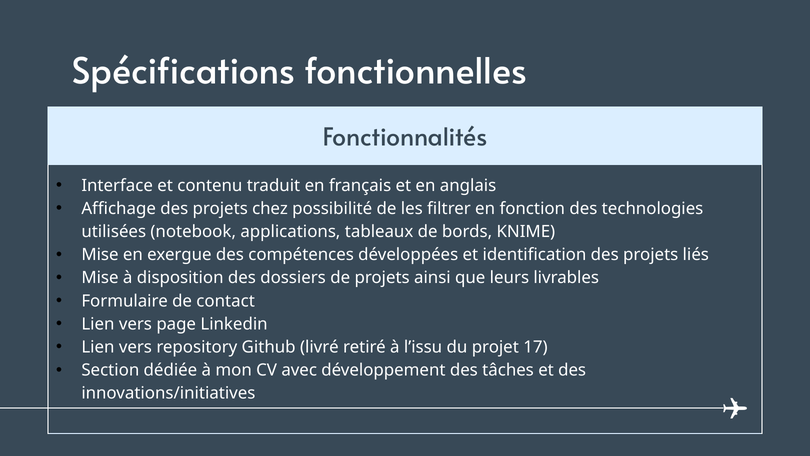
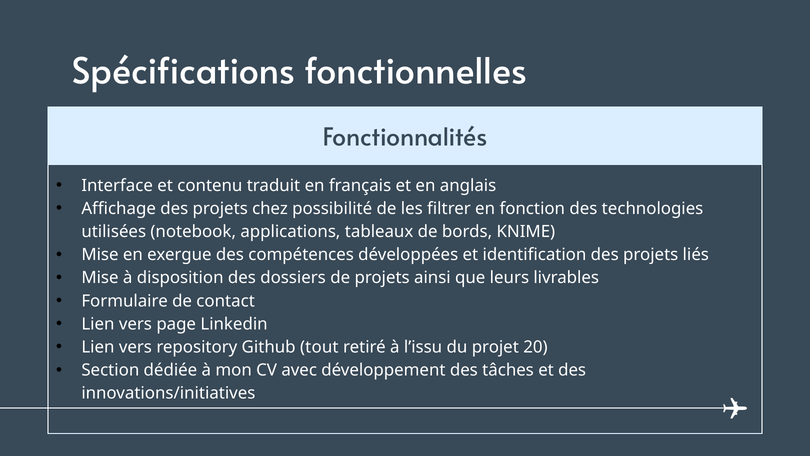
livré: livré -> tout
17: 17 -> 20
